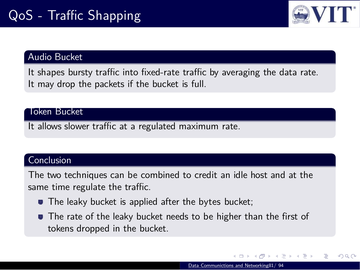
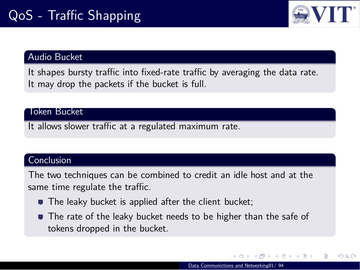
bytes: bytes -> client
first: first -> safe
